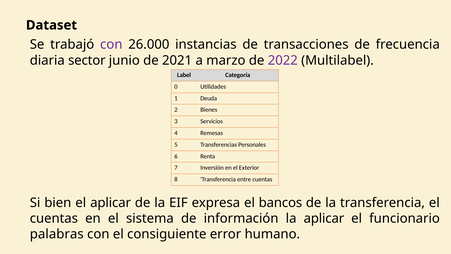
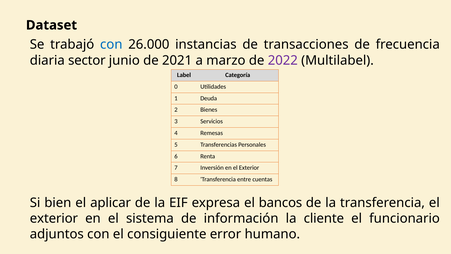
con at (111, 44) colour: purple -> blue
cuentas at (54, 218): cuentas -> exterior
la aplicar: aplicar -> cliente
palabras: palabras -> adjuntos
